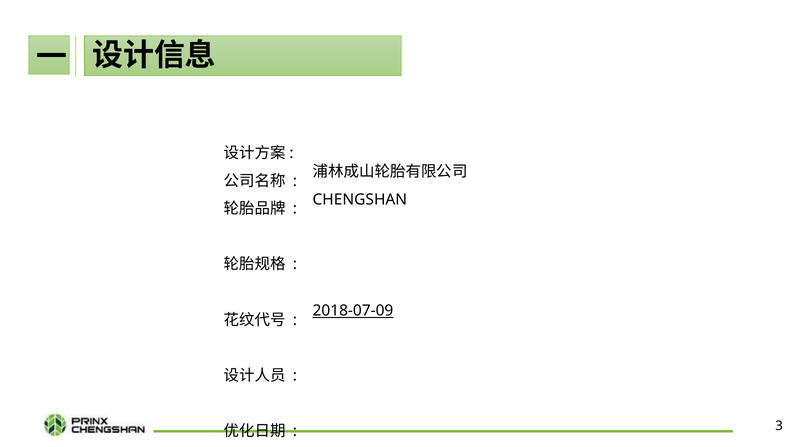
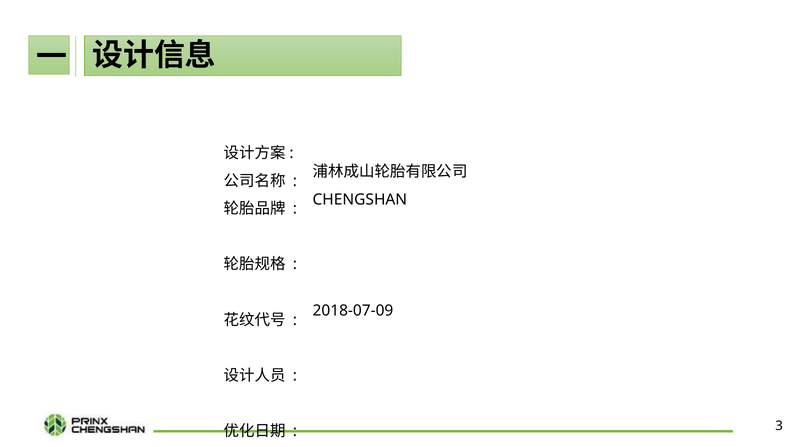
2018-07-09 underline: present -> none
